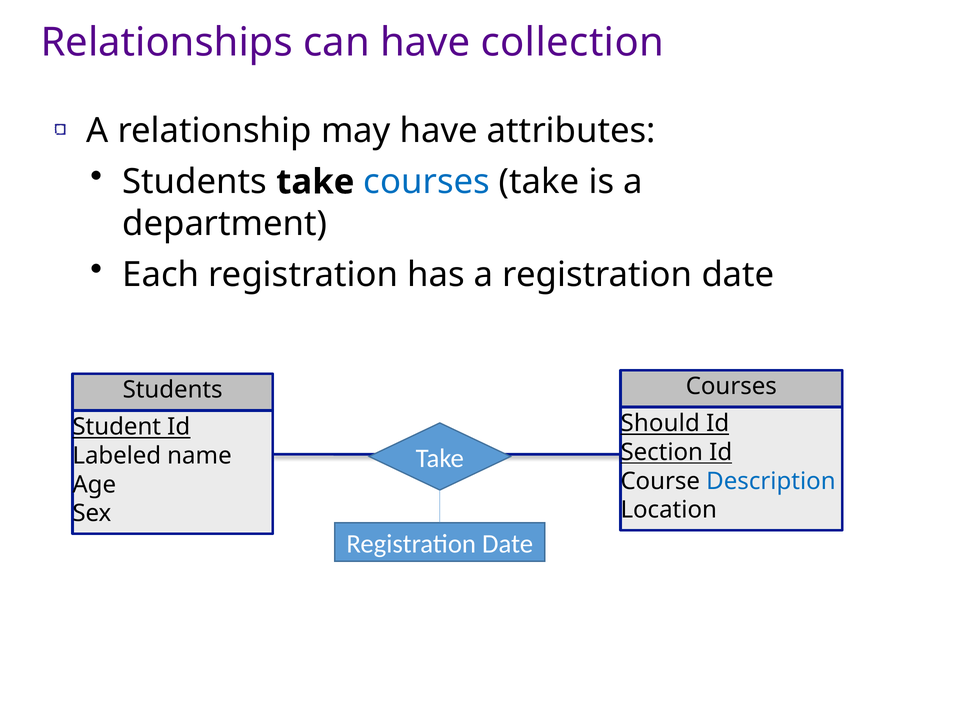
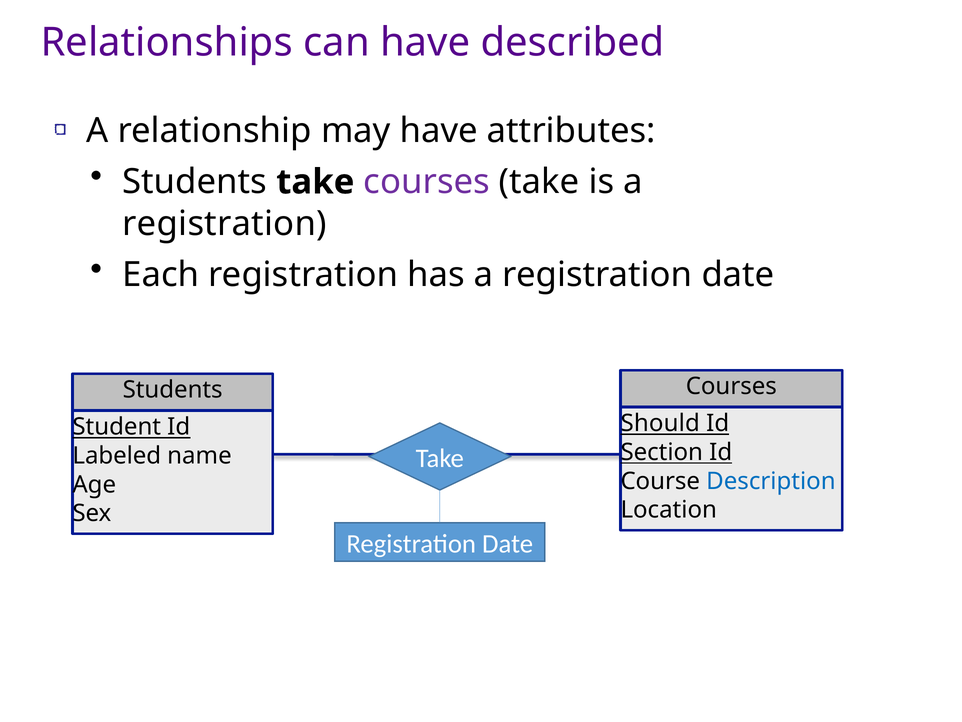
collection: collection -> described
courses at (427, 182) colour: blue -> purple
department at (225, 224): department -> registration
